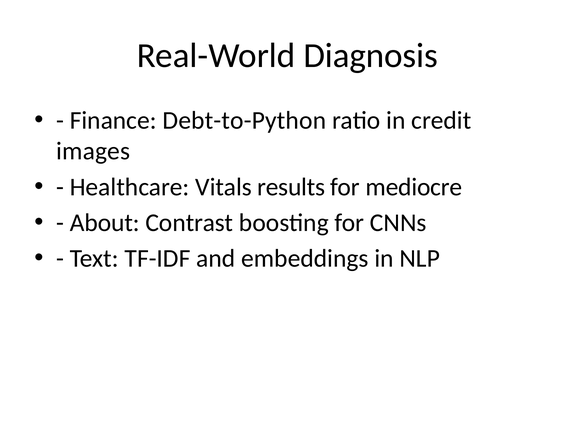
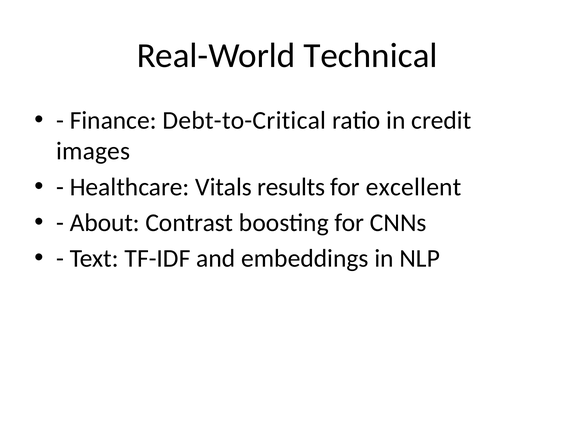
Diagnosis: Diagnosis -> Technical
Debt-to-Python: Debt-to-Python -> Debt-to-Critical
mediocre: mediocre -> excellent
